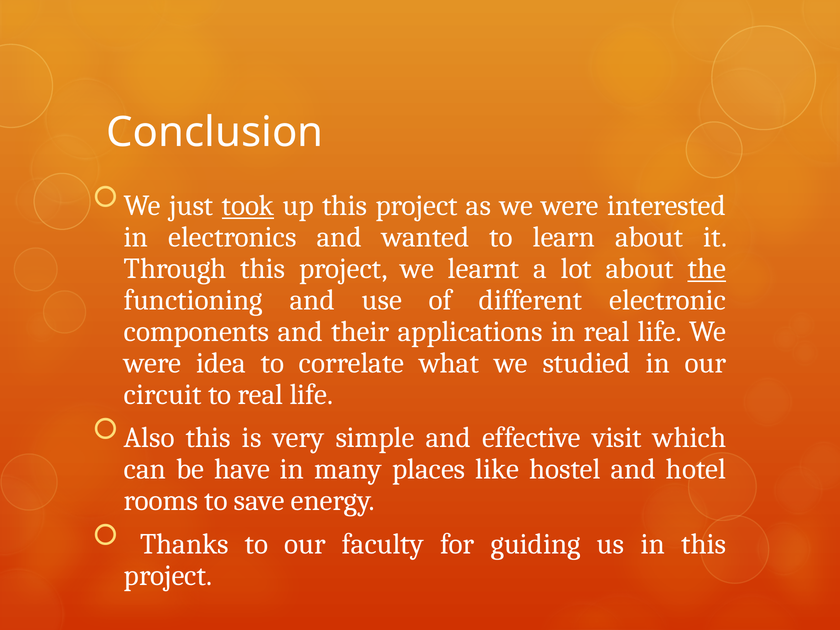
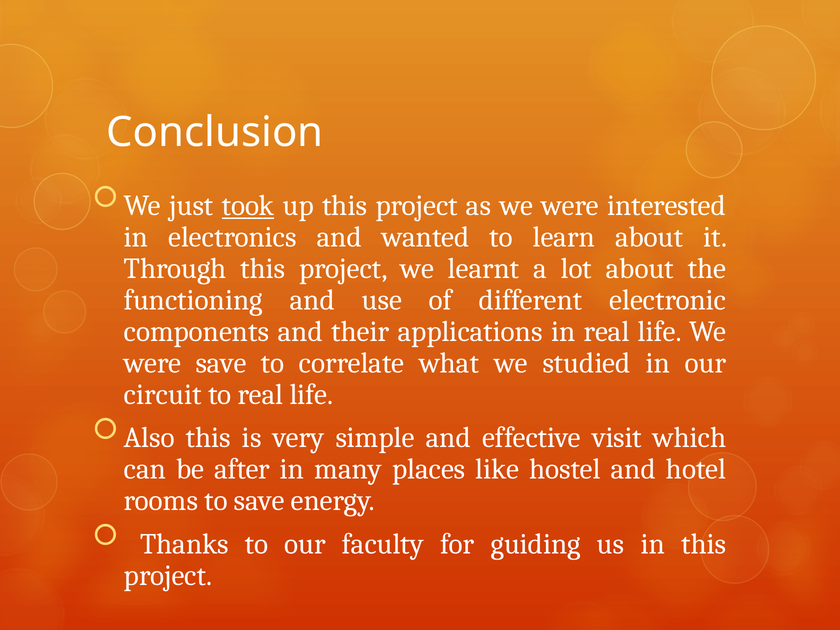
the underline: present -> none
were idea: idea -> save
have: have -> after
